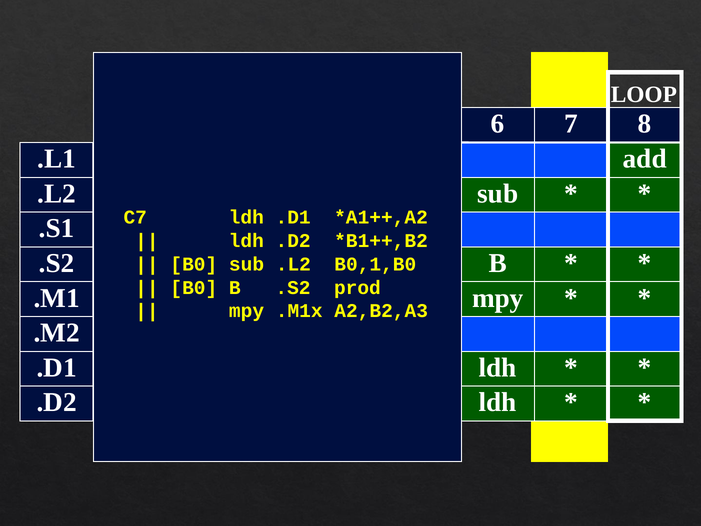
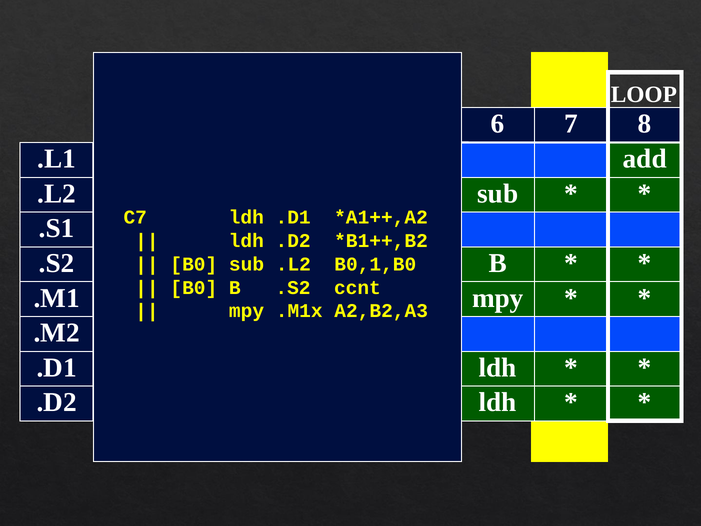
prod: prod -> ccnt
